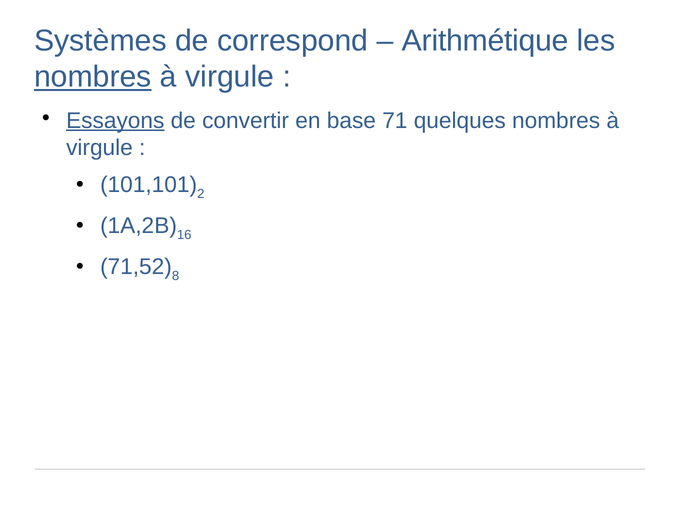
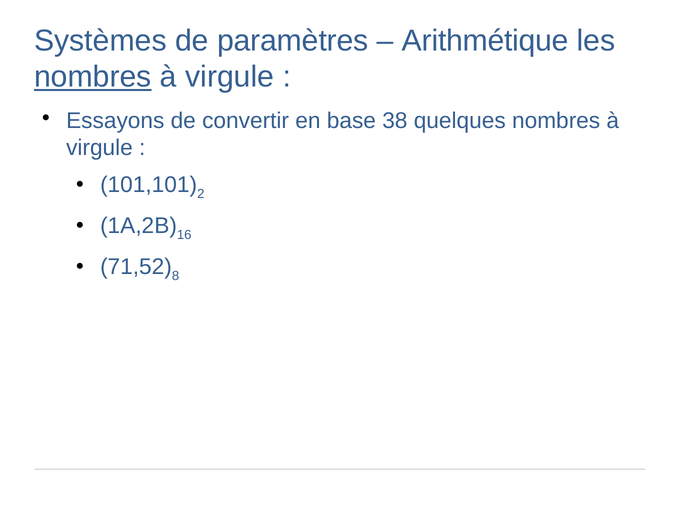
correspond: correspond -> paramètres
Essayons underline: present -> none
71: 71 -> 38
